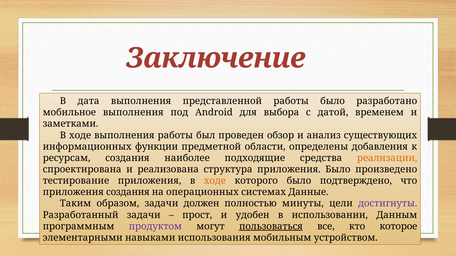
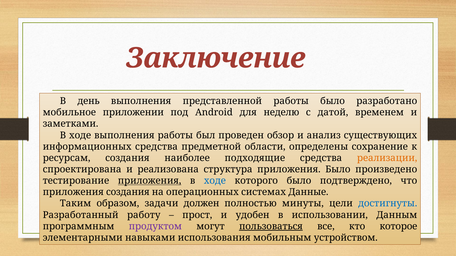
дата: дата -> день
мобильное выполнения: выполнения -> приложении
выбора: выбора -> неделю
информационных функции: функции -> средства
добавления: добавления -> сохранение
приложения at (150, 181) underline: none -> present
ходе at (215, 181) colour: orange -> blue
достигнуты colour: purple -> blue
Разработанный задачи: задачи -> работу
